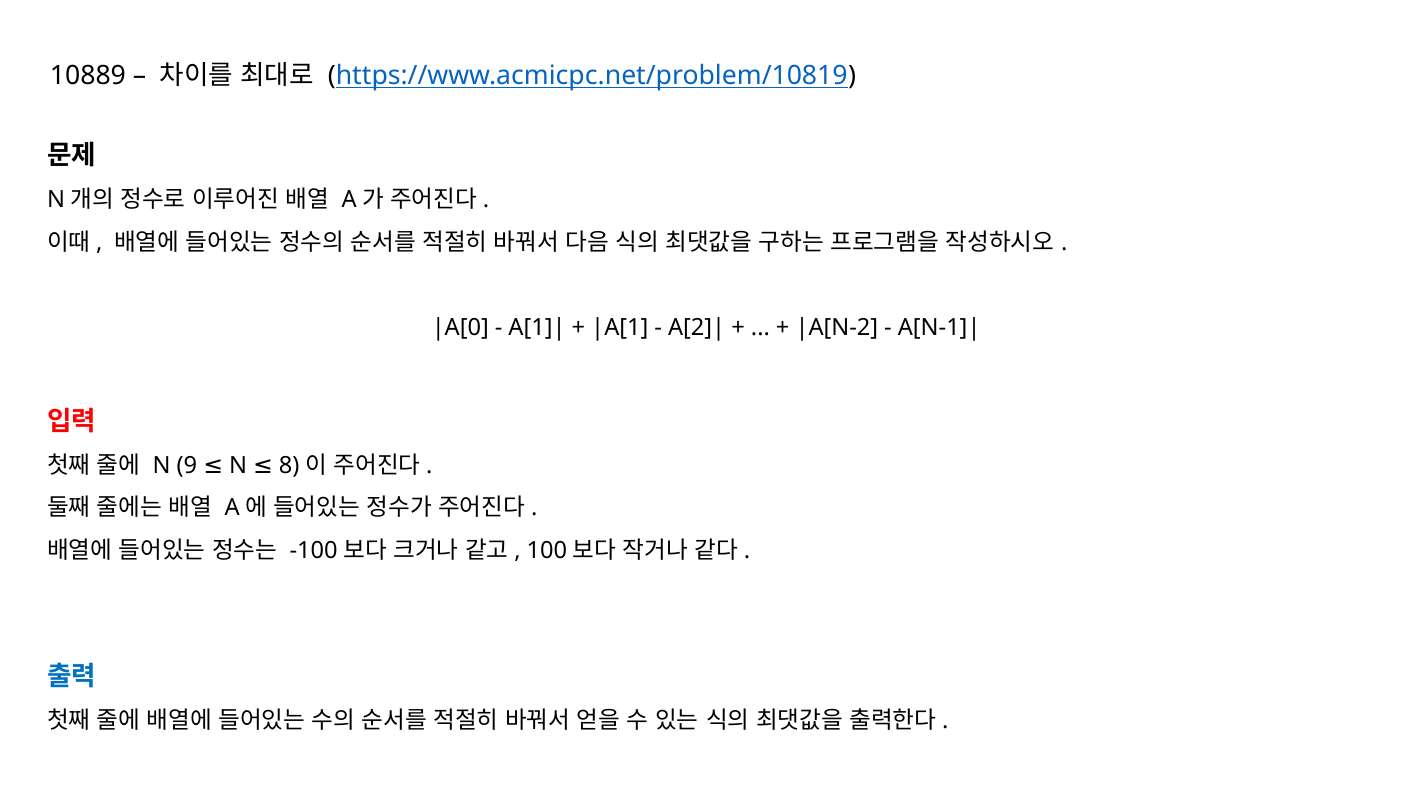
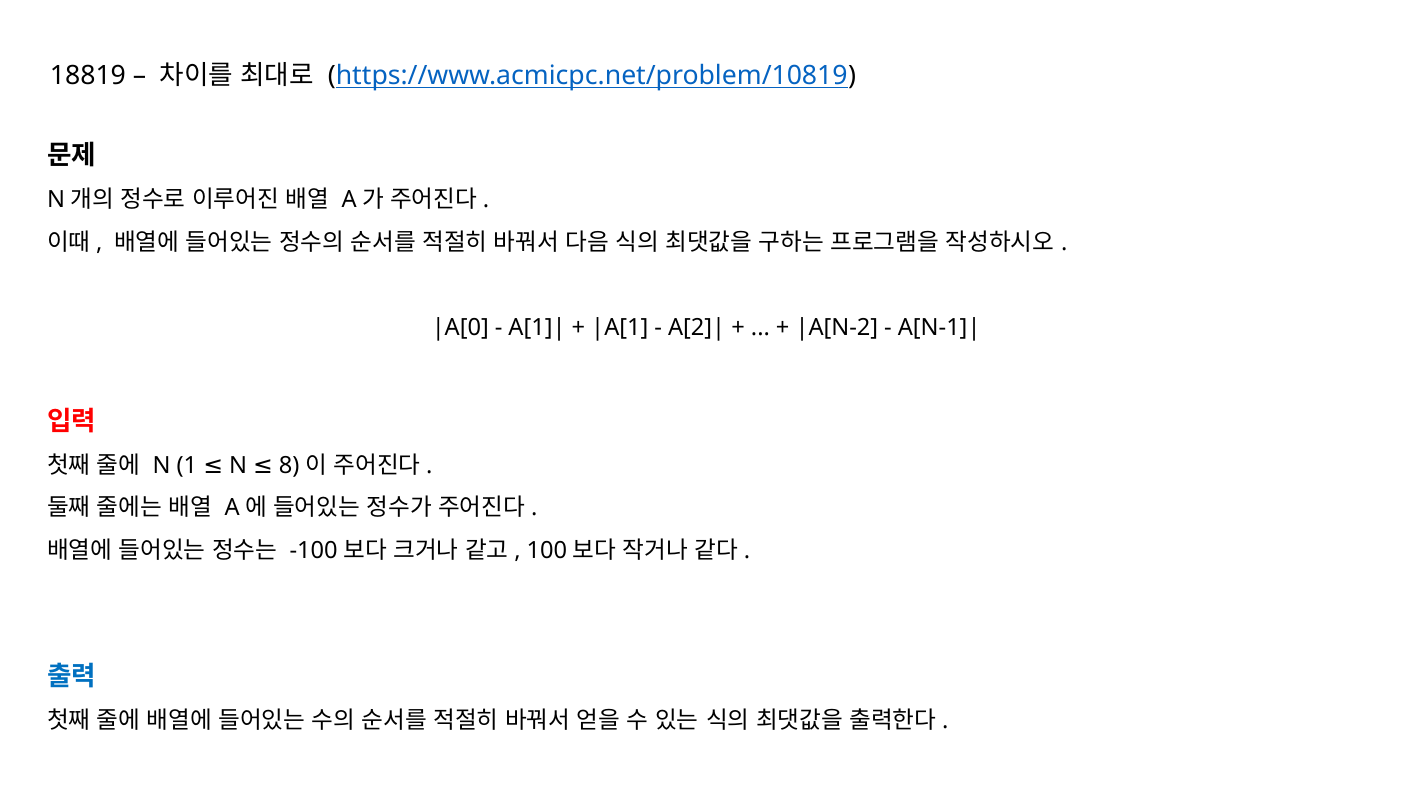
10889: 10889 -> 18819
9: 9 -> 1
